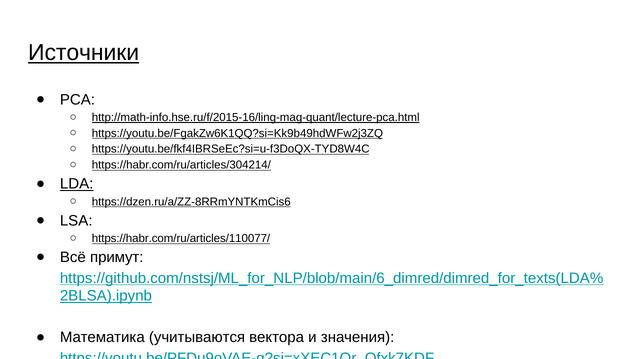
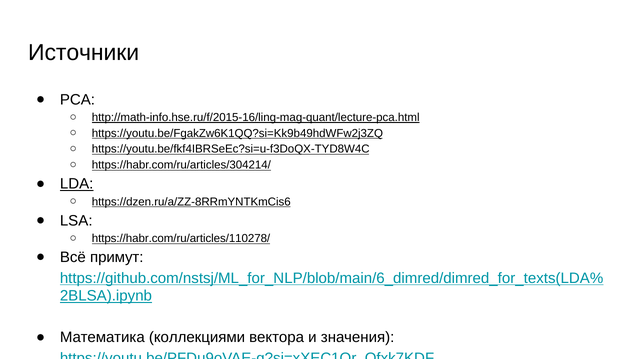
Источники underline: present -> none
https://habr.com/ru/articles/110077/: https://habr.com/ru/articles/110077/ -> https://habr.com/ru/articles/110278/
учитываются: учитываются -> коллекциями
